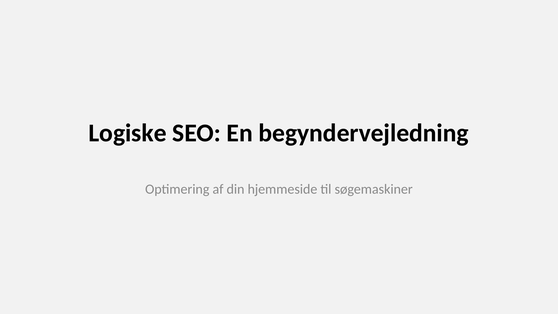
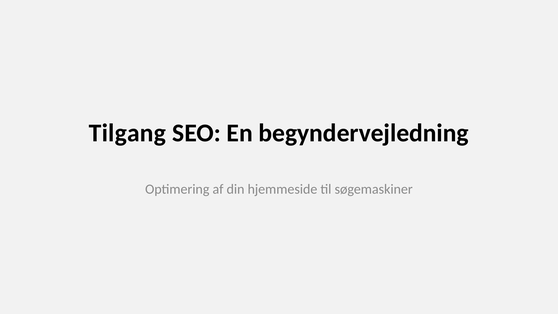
Logiske: Logiske -> Tilgang
